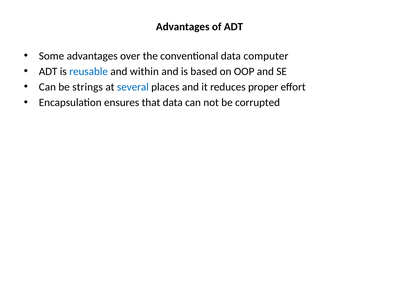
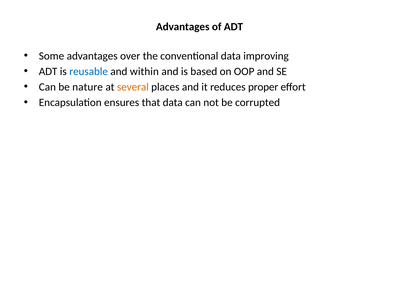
computer: computer -> improving
strings: strings -> nature
several colour: blue -> orange
